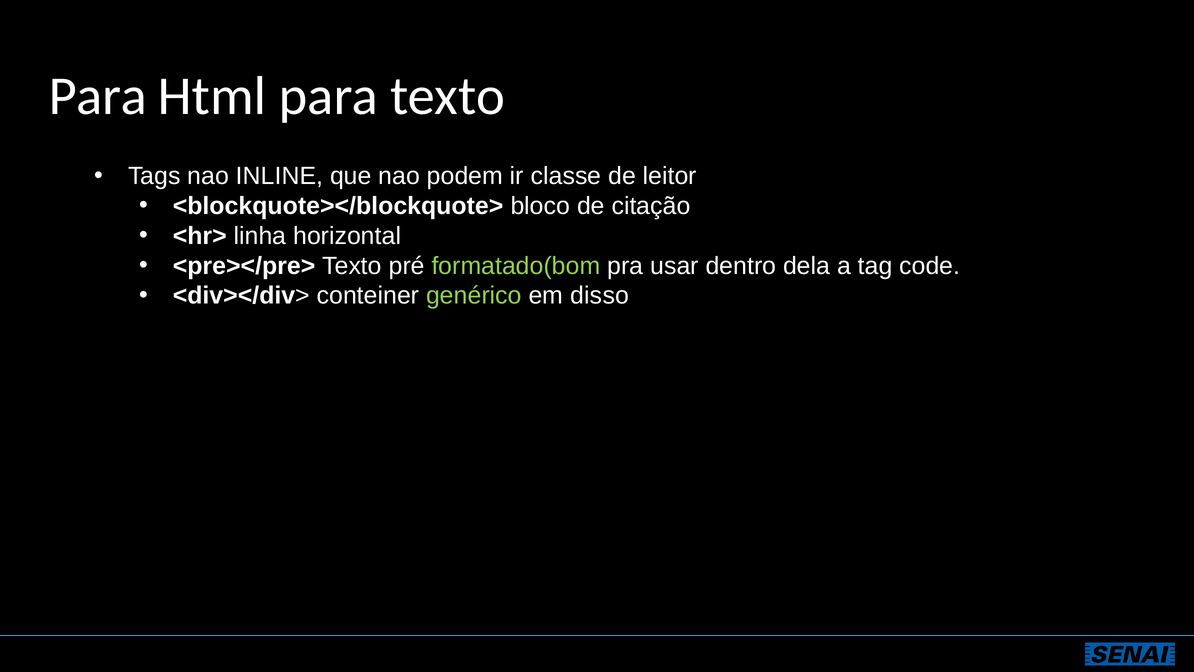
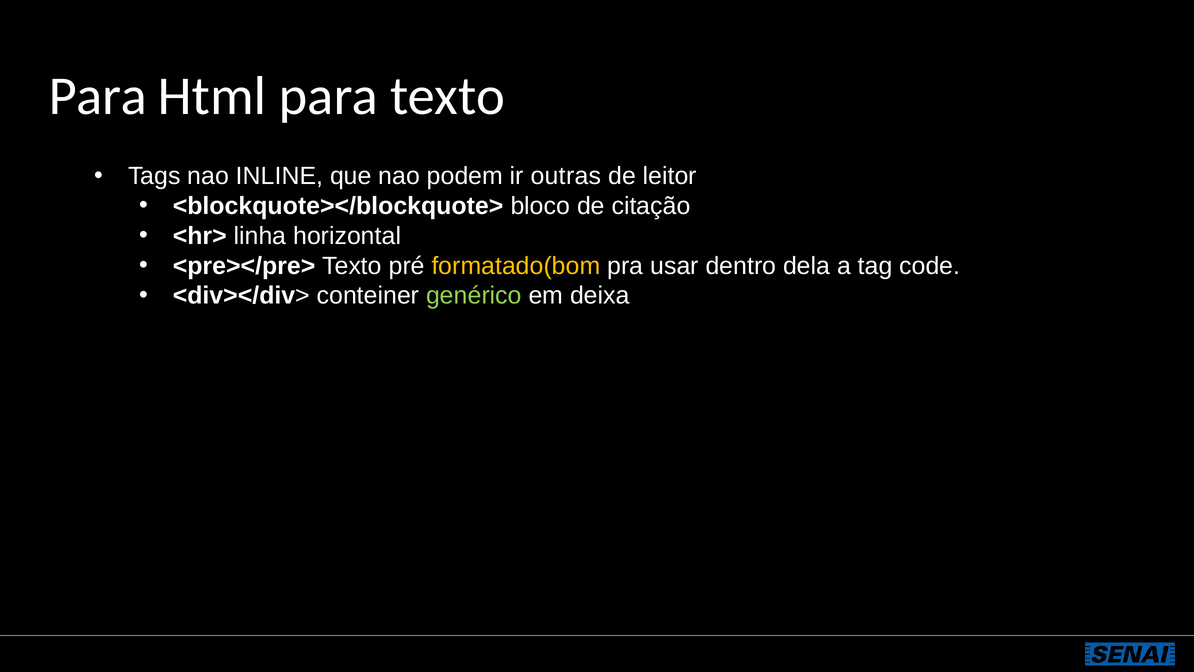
classe: classe -> outras
formatado(bom colour: light green -> yellow
disso: disso -> deixa
